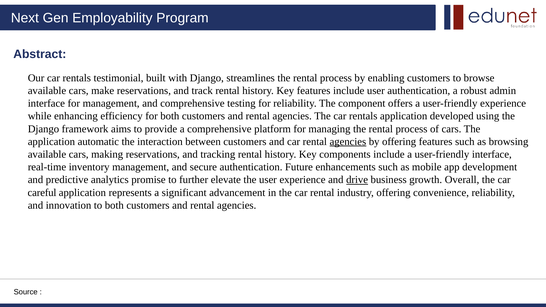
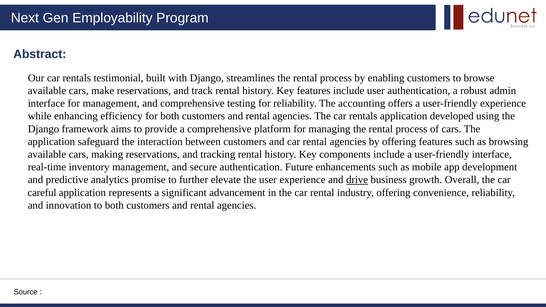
component: component -> accounting
automatic: automatic -> safeguard
agencies at (348, 142) underline: present -> none
